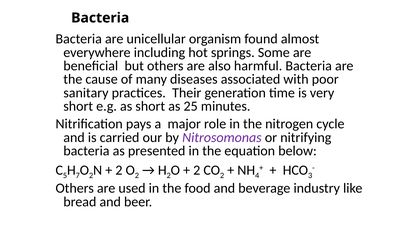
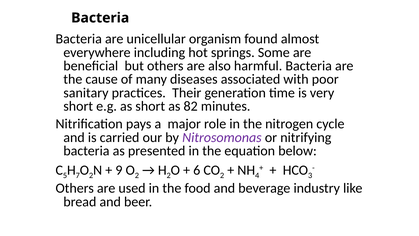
25: 25 -> 82
2 at (119, 170): 2 -> 9
2 at (197, 170): 2 -> 6
